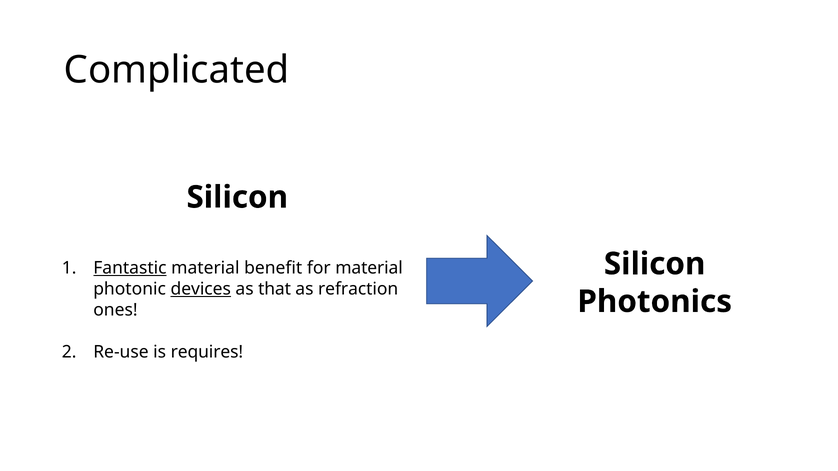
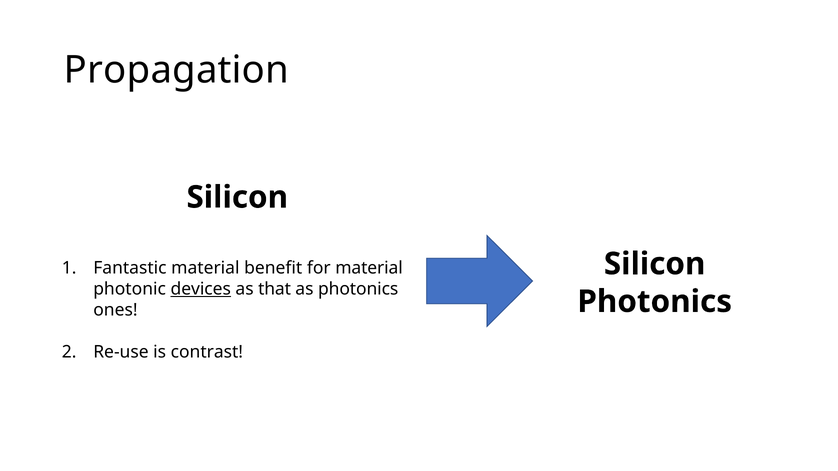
Complicated: Complicated -> Propagation
Fantastic underline: present -> none
as refraction: refraction -> photonics
requires: requires -> contrast
